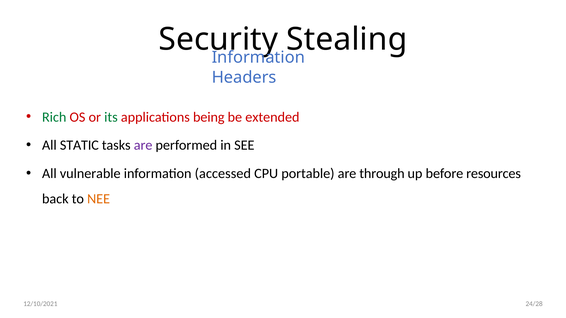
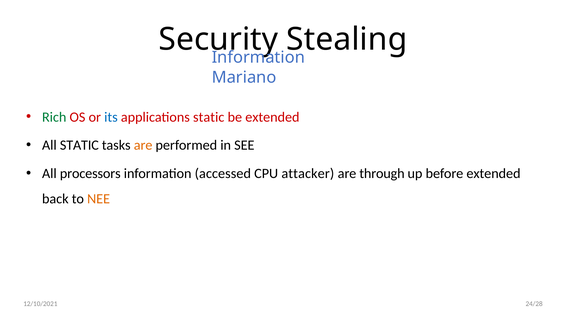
Headers: Headers -> Mariano
its colour: green -> blue
applications being: being -> static
are at (143, 145) colour: purple -> orange
vulnerable: vulnerable -> processors
portable: portable -> attacker
before resources: resources -> extended
